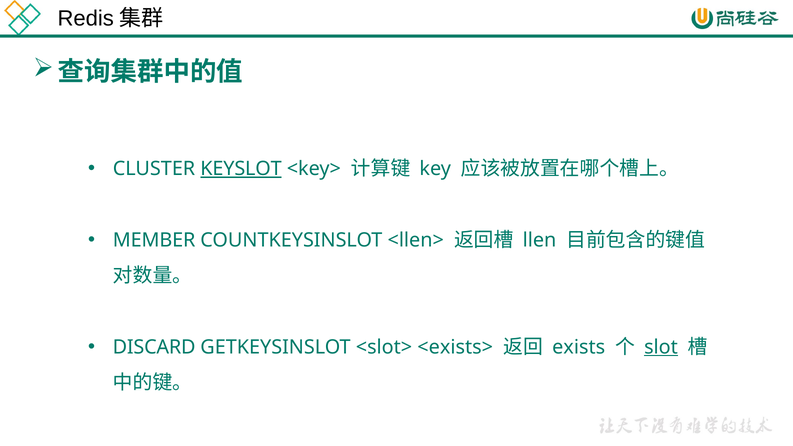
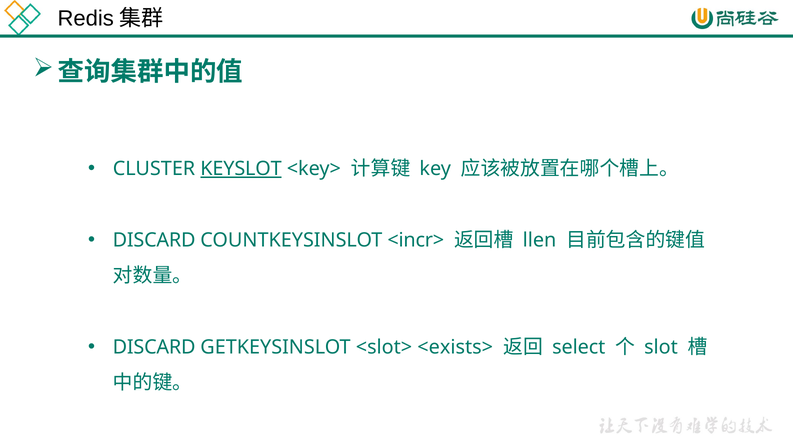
MEMBER at (154, 240): MEMBER -> DISCARD
<llen>: <llen> -> <incr>
exists: exists -> select
slot underline: present -> none
